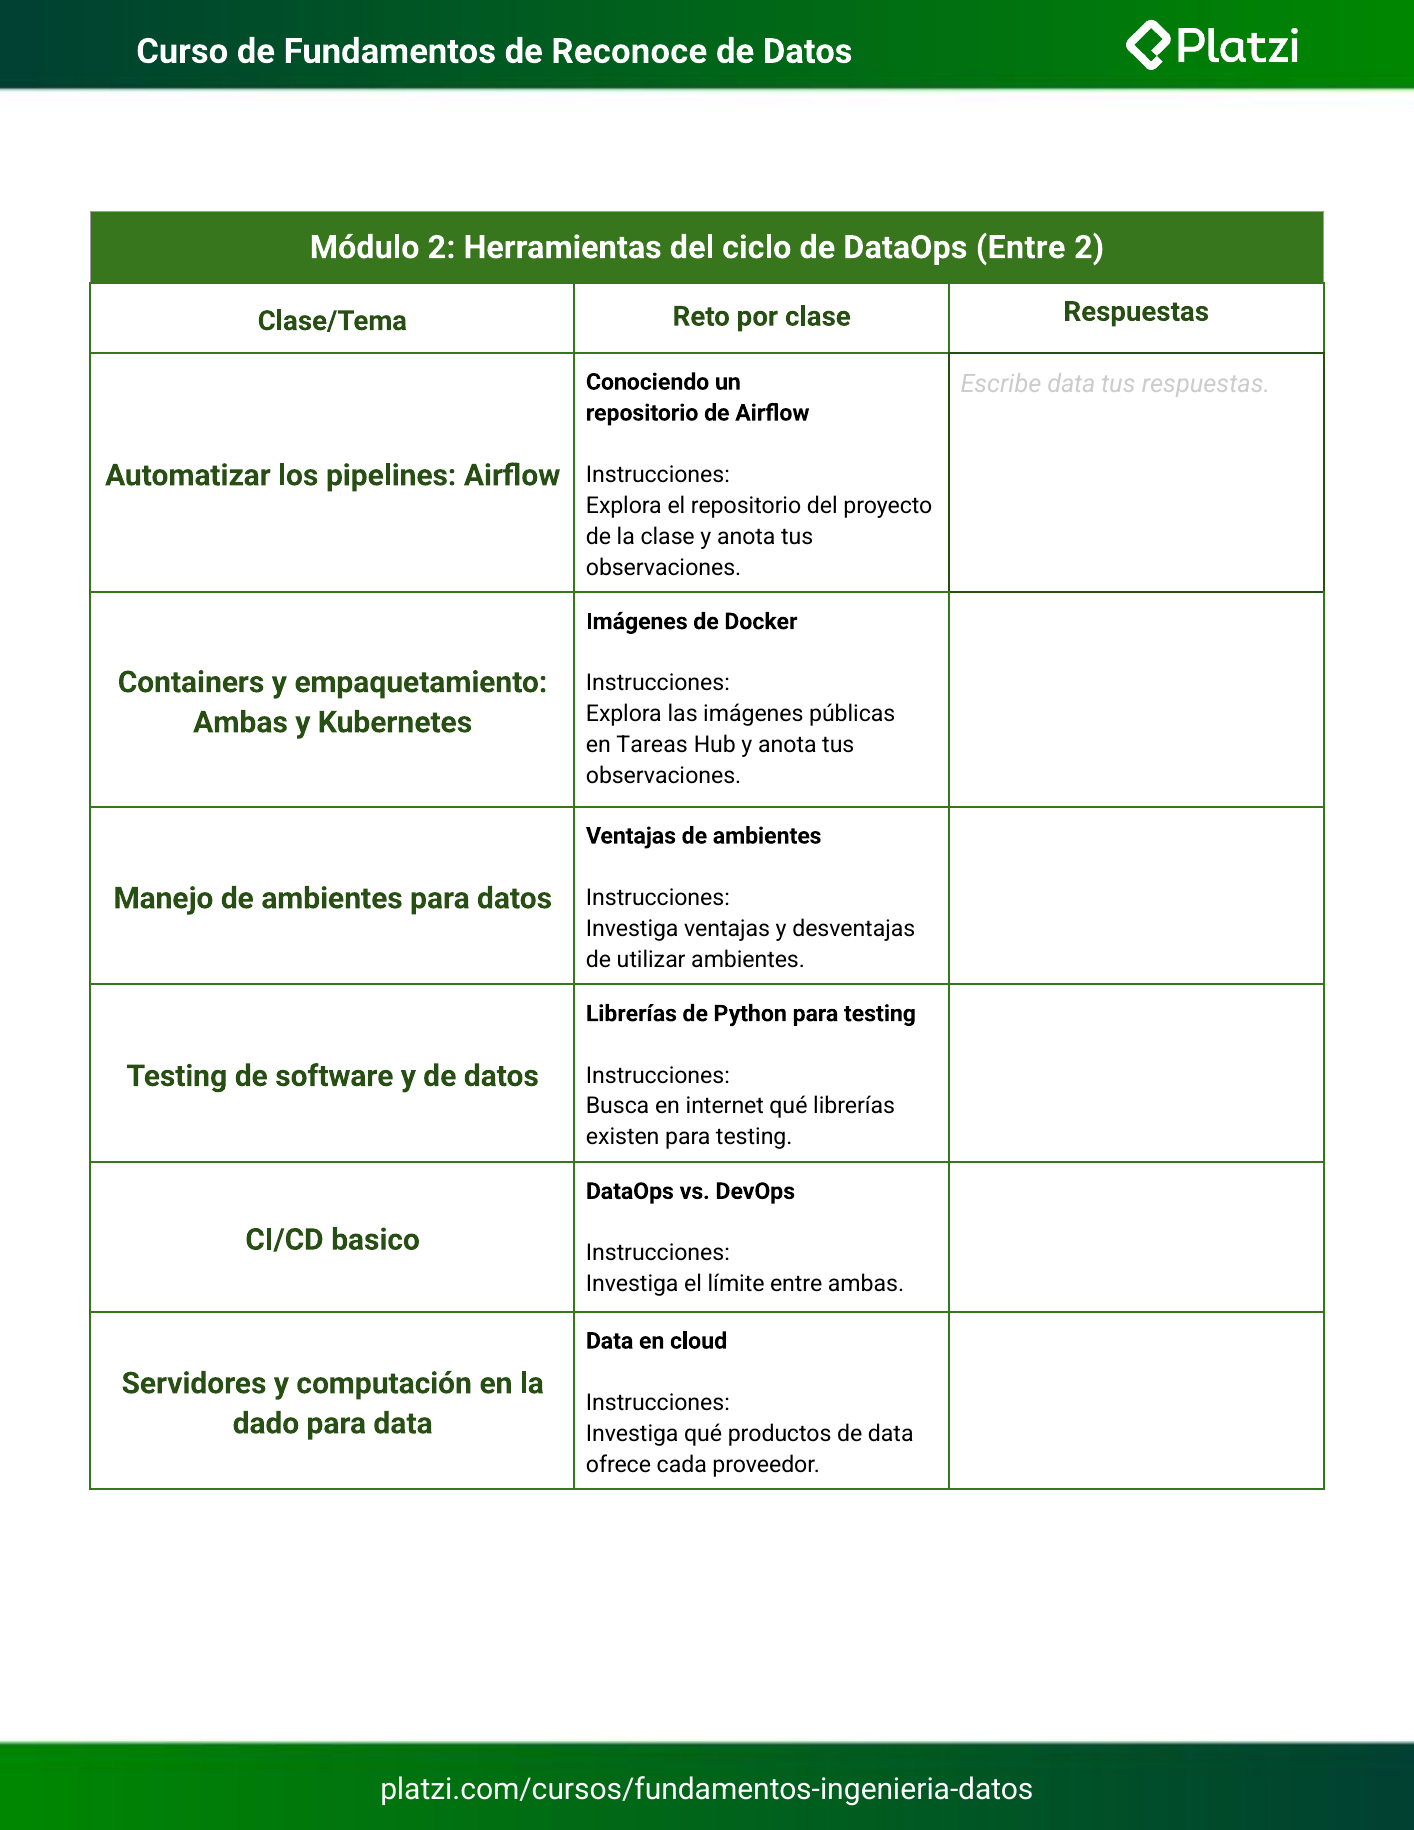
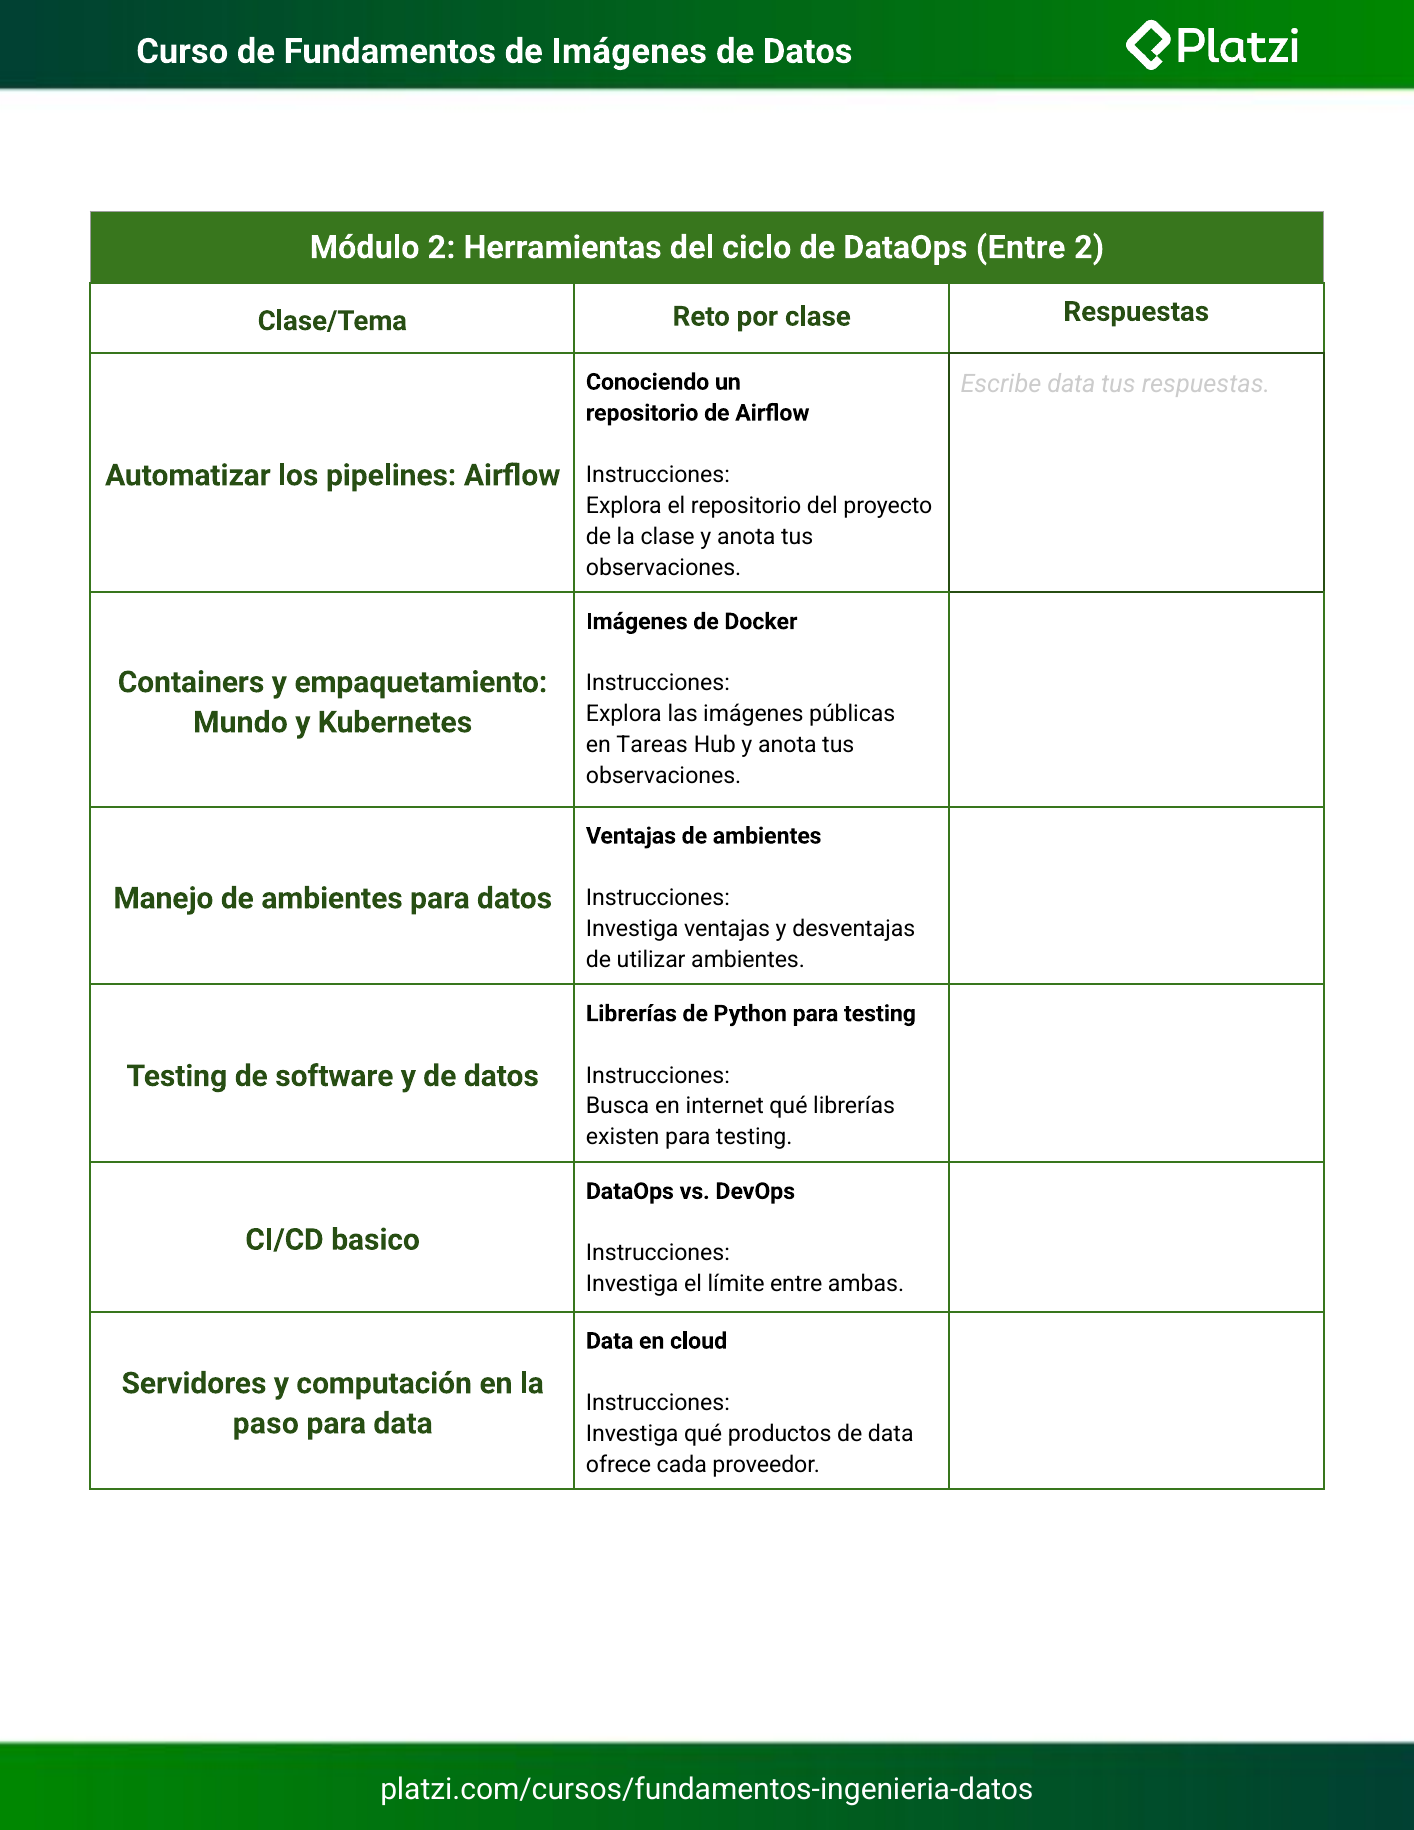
de Reconoce: Reconoce -> Imágenes
Ambas at (241, 722): Ambas -> Mundo
dado: dado -> paso
